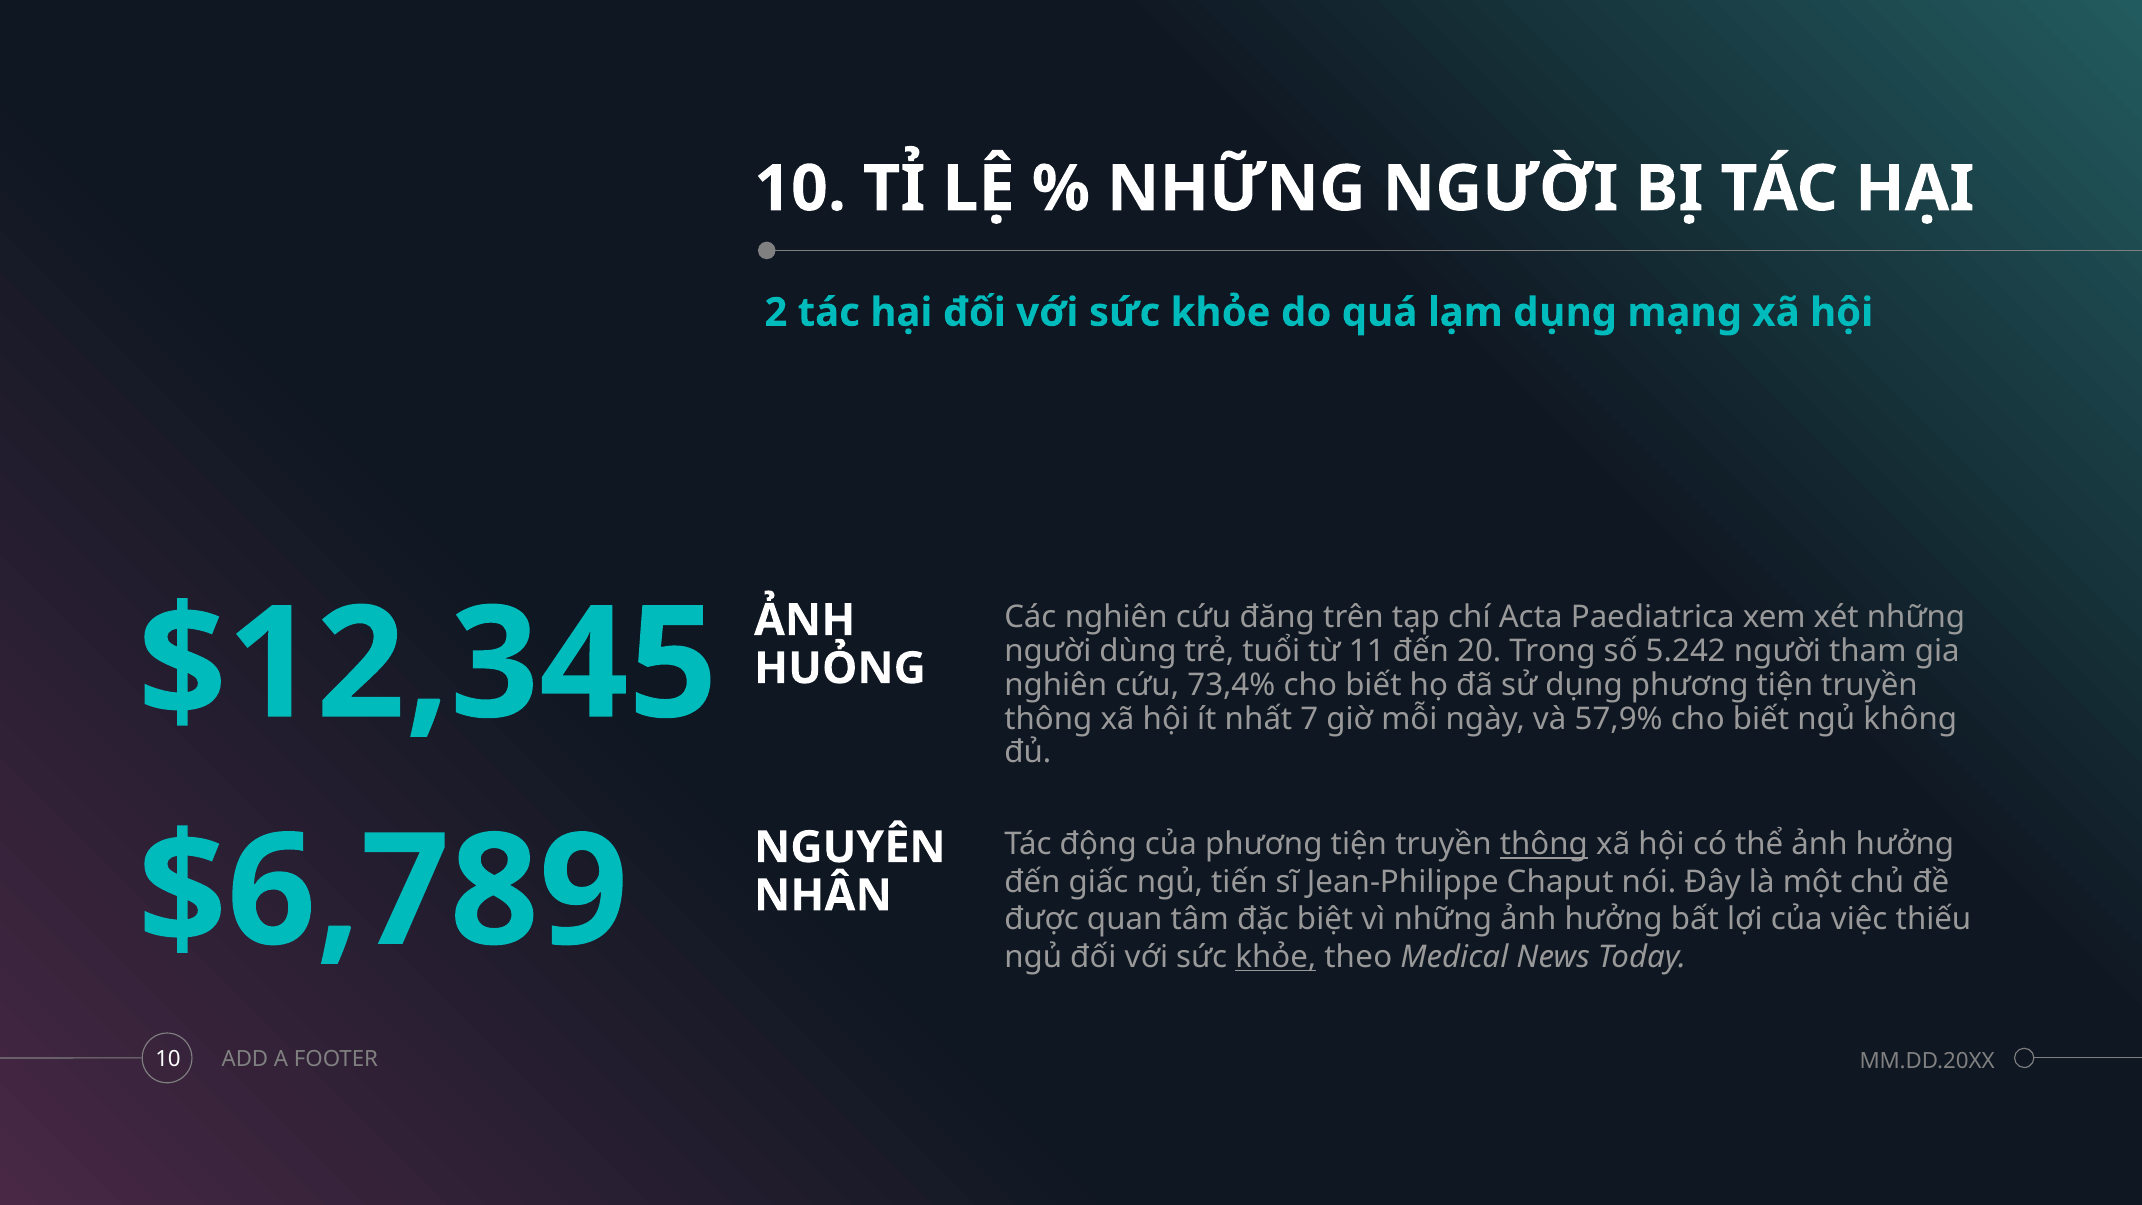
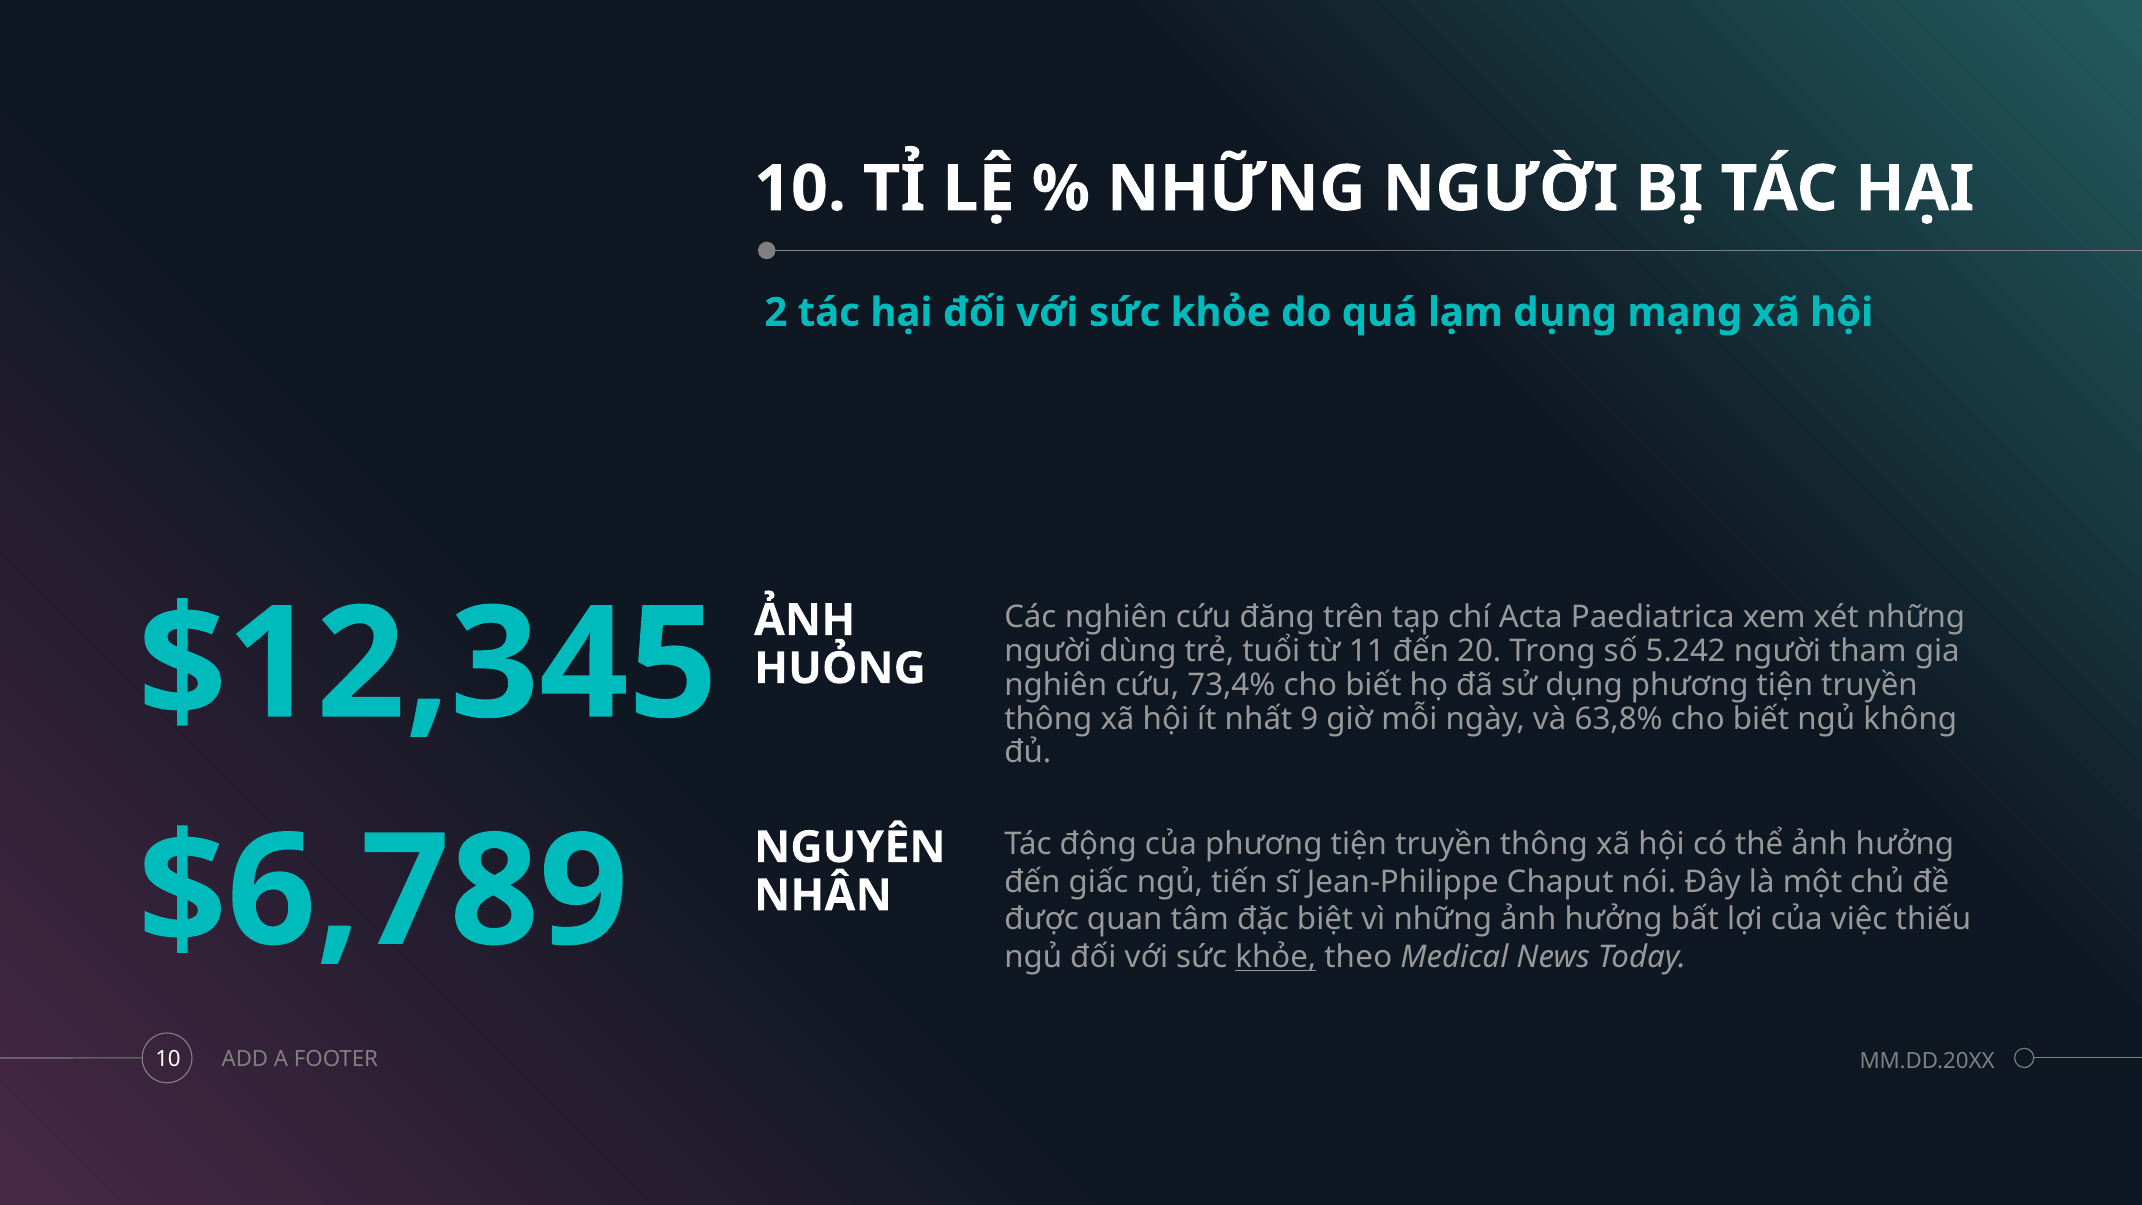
7: 7 -> 9
57,9%: 57,9% -> 63,8%
thông at (1544, 844) underline: present -> none
